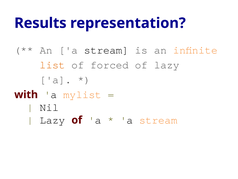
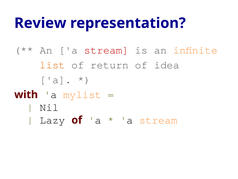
Results: Results -> Review
stream at (106, 50) colour: black -> red
forced: forced -> return
of lazy: lazy -> idea
